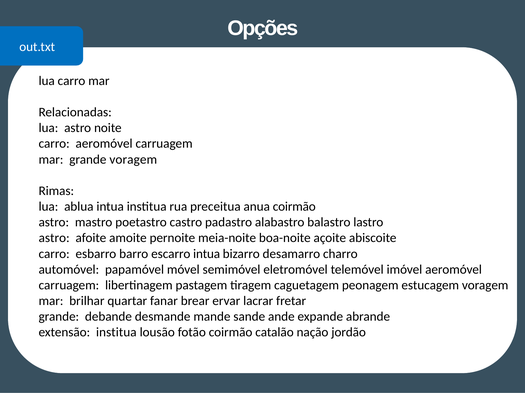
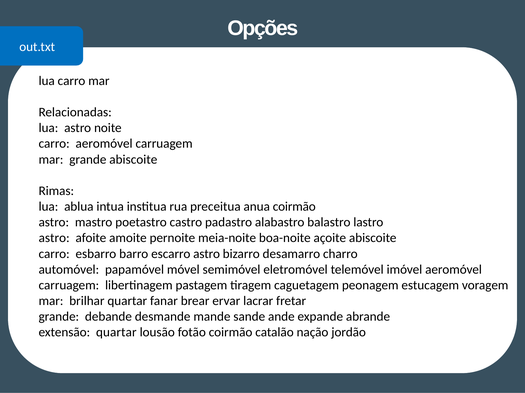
grande voragem: voragem -> abiscoite
escarro intua: intua -> astro
extensão institua: institua -> quartar
